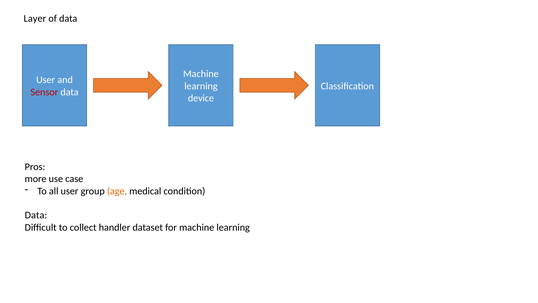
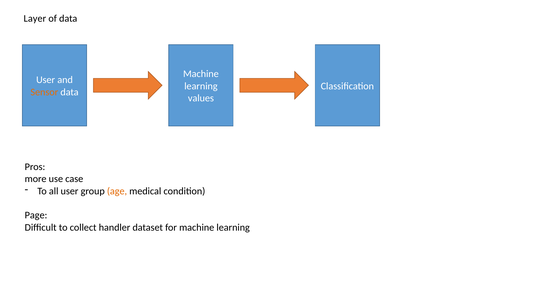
Sensor colour: red -> orange
device: device -> values
Data at (36, 215): Data -> Page
